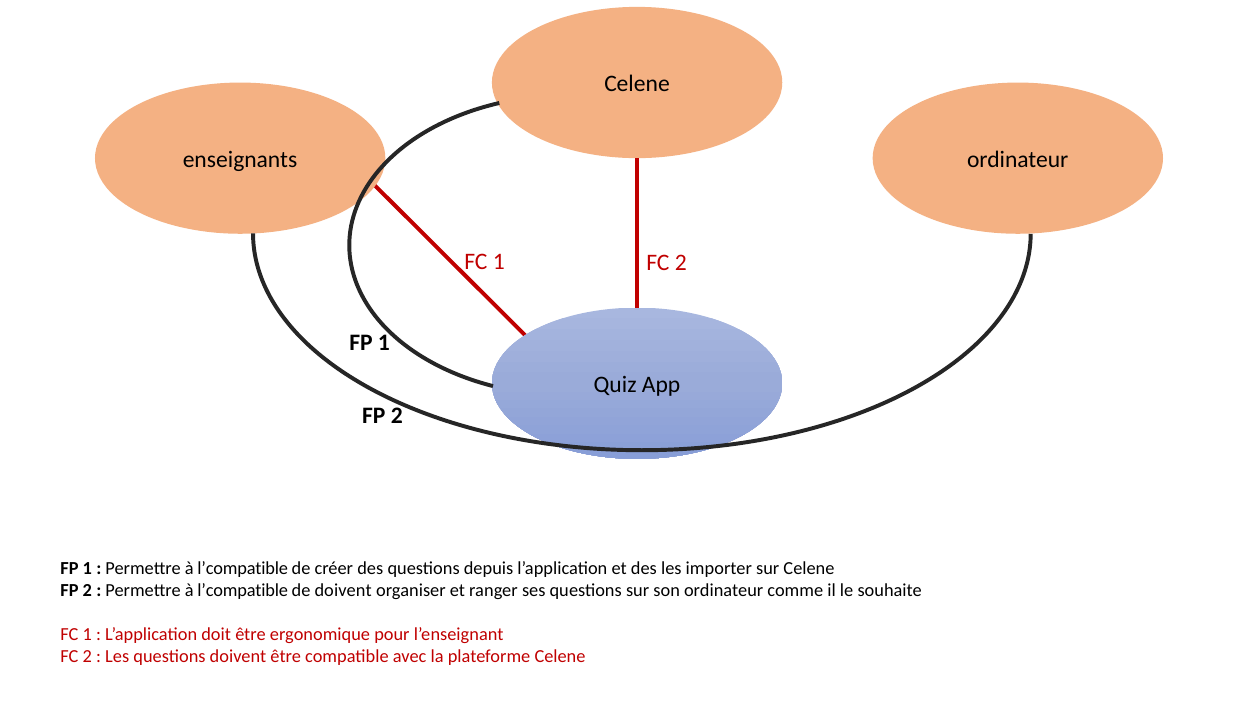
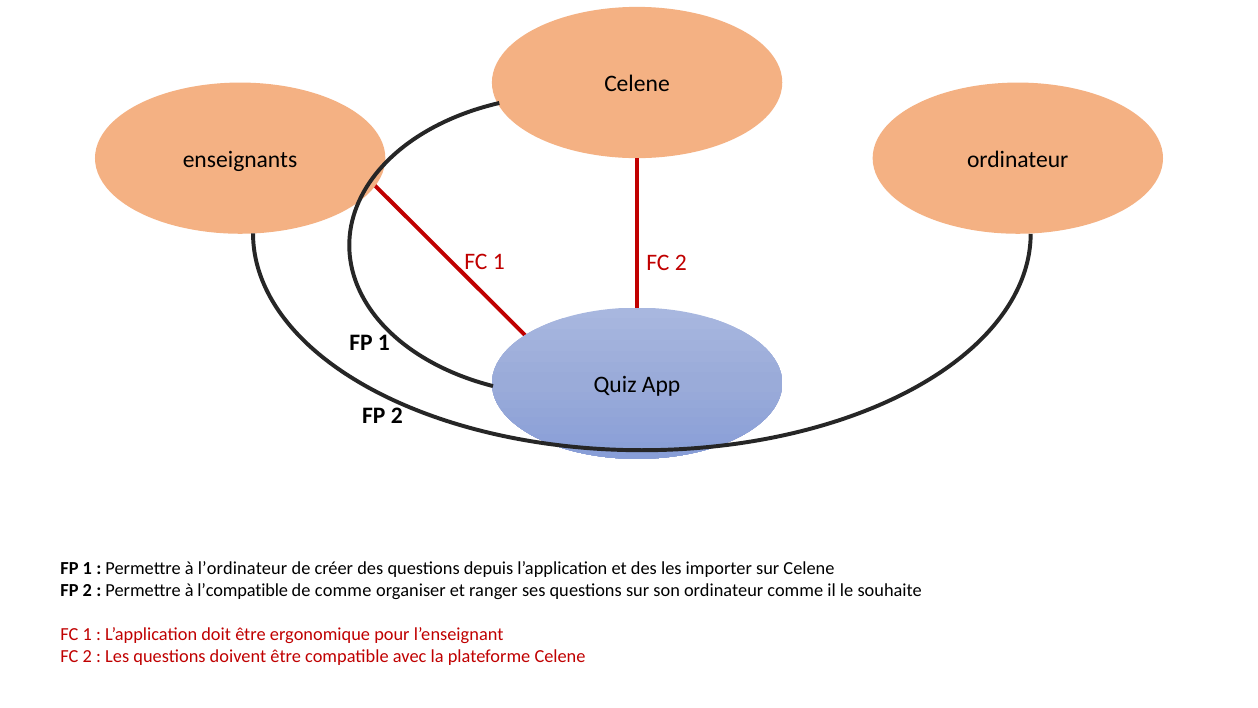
l’compatible at (243, 568): l’compatible -> l’ordinateur
de doivent: doivent -> comme
